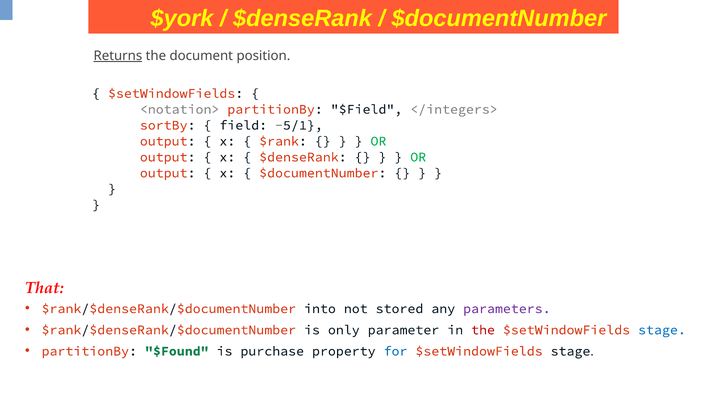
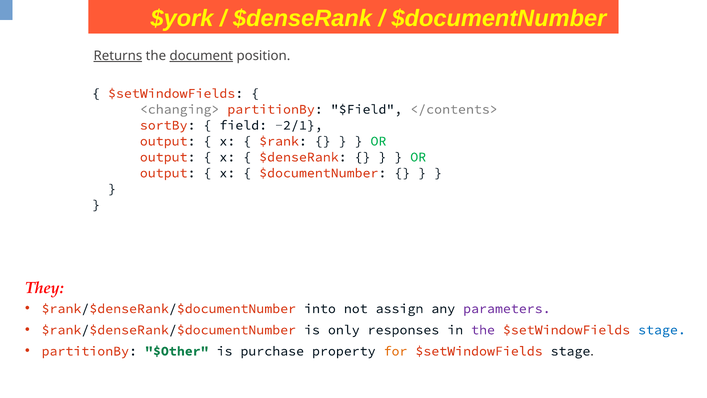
document underline: none -> present
<notation>: <notation> -> <changing>
</integers>: </integers> -> </contents>
-5/1: -5/1 -> -2/1
That: That -> They
stored: stored -> assign
parameter: parameter -> responses
the at (483, 330) colour: red -> purple
$Found: $Found -> $Other
for colour: blue -> orange
